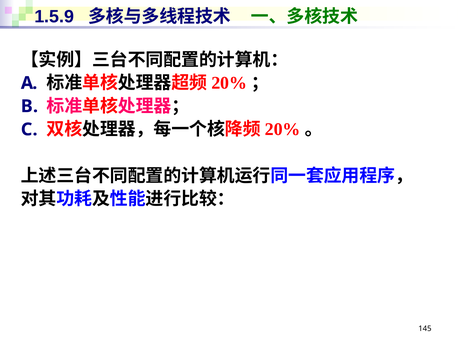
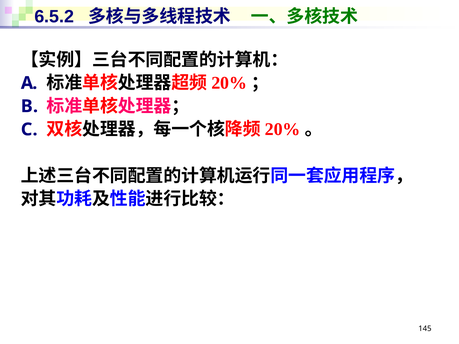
1.5.9: 1.5.9 -> 6.5.2
